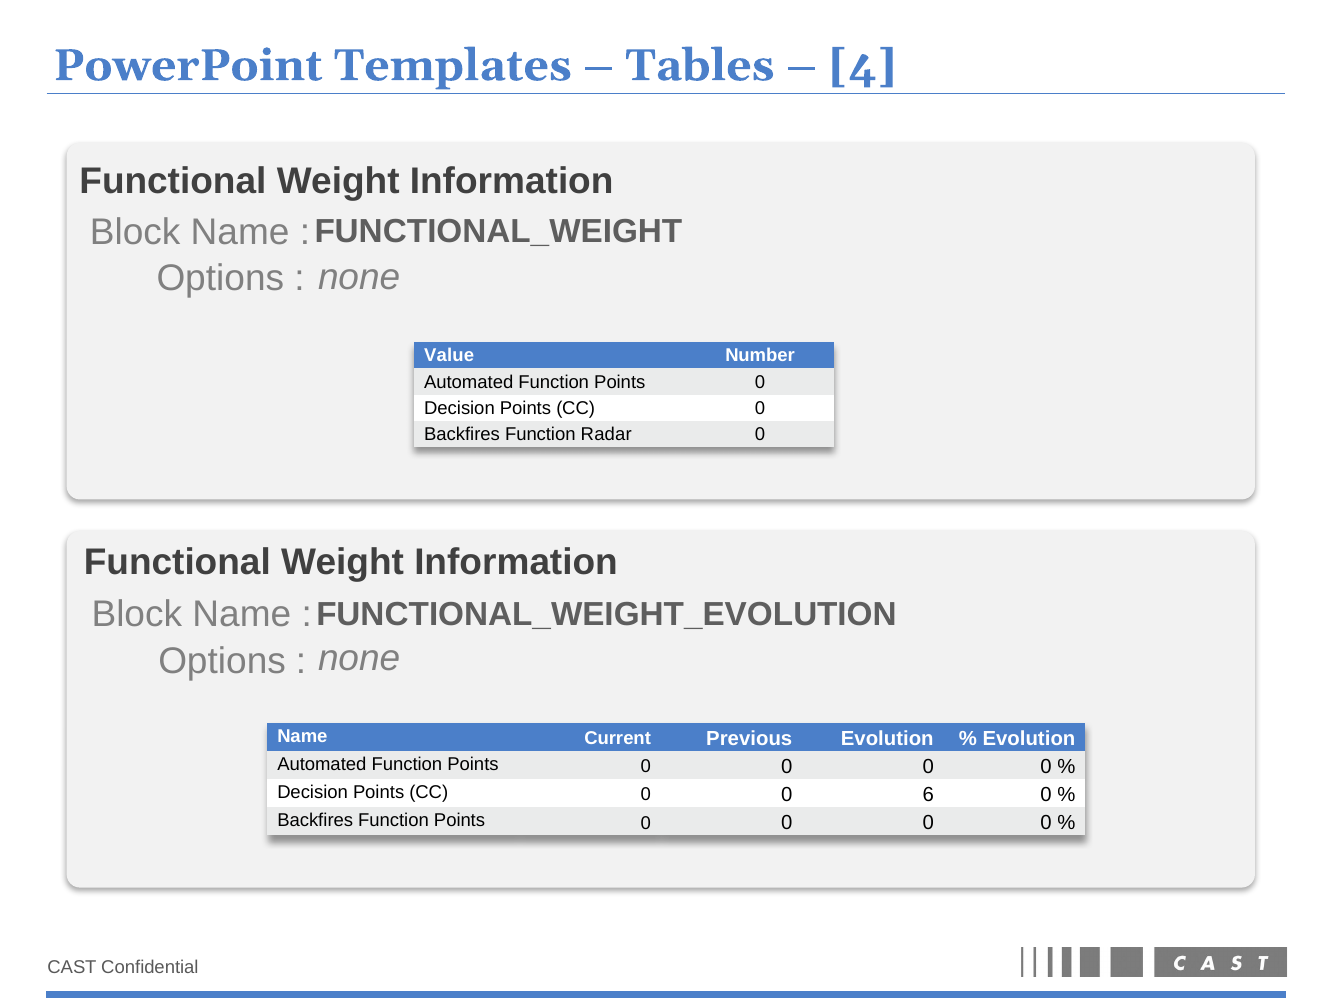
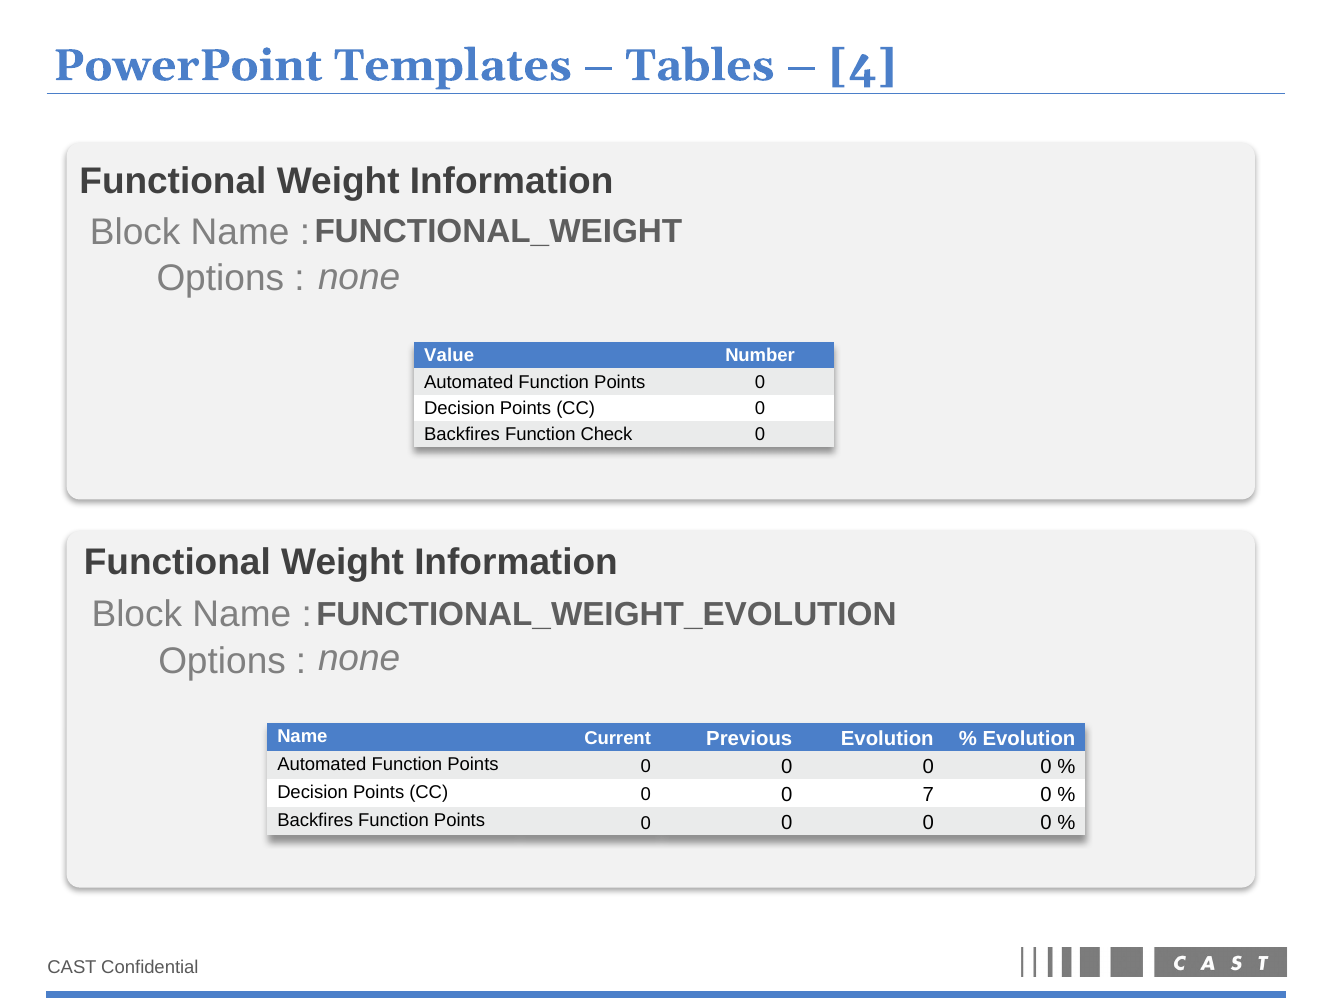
Radar: Radar -> Check
6: 6 -> 7
